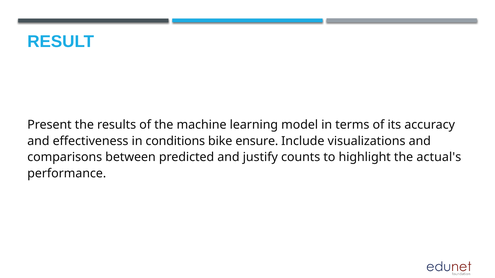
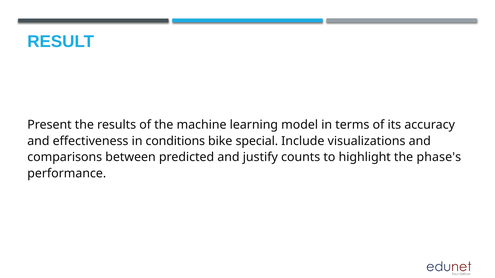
ensure: ensure -> special
actual's: actual's -> phase's
